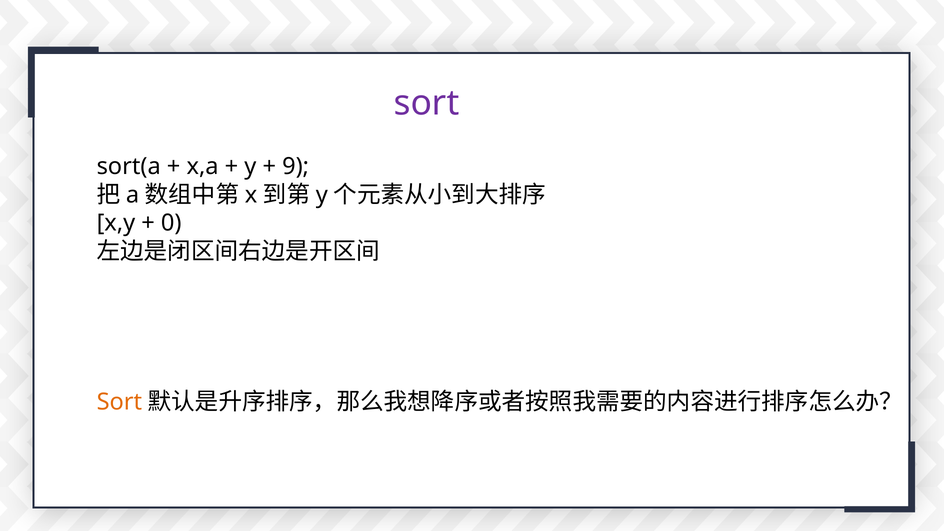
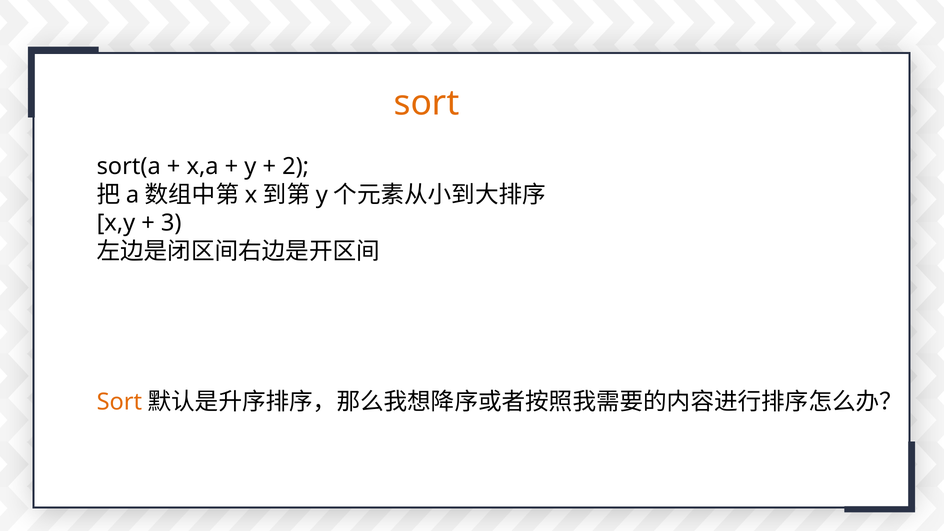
sort at (426, 103) colour: purple -> orange
9: 9 -> 2
0: 0 -> 3
